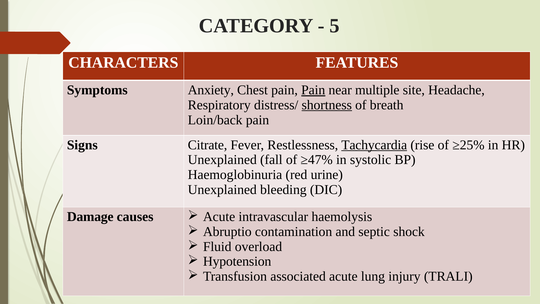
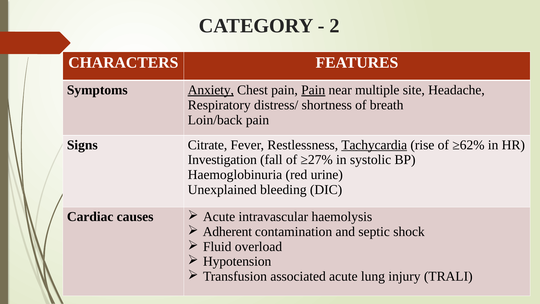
5: 5 -> 2
Anxiety underline: none -> present
shortness underline: present -> none
≥25%: ≥25% -> ≥62%
Unexplained at (222, 160): Unexplained -> Investigation
≥47%: ≥47% -> ≥27%
Damage: Damage -> Cardiac
Abruptio: Abruptio -> Adherent
